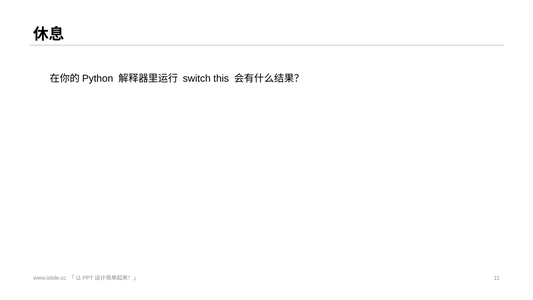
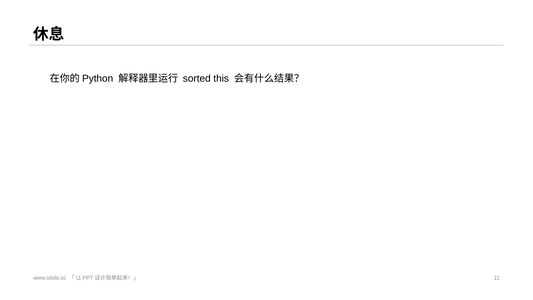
switch: switch -> sorted
